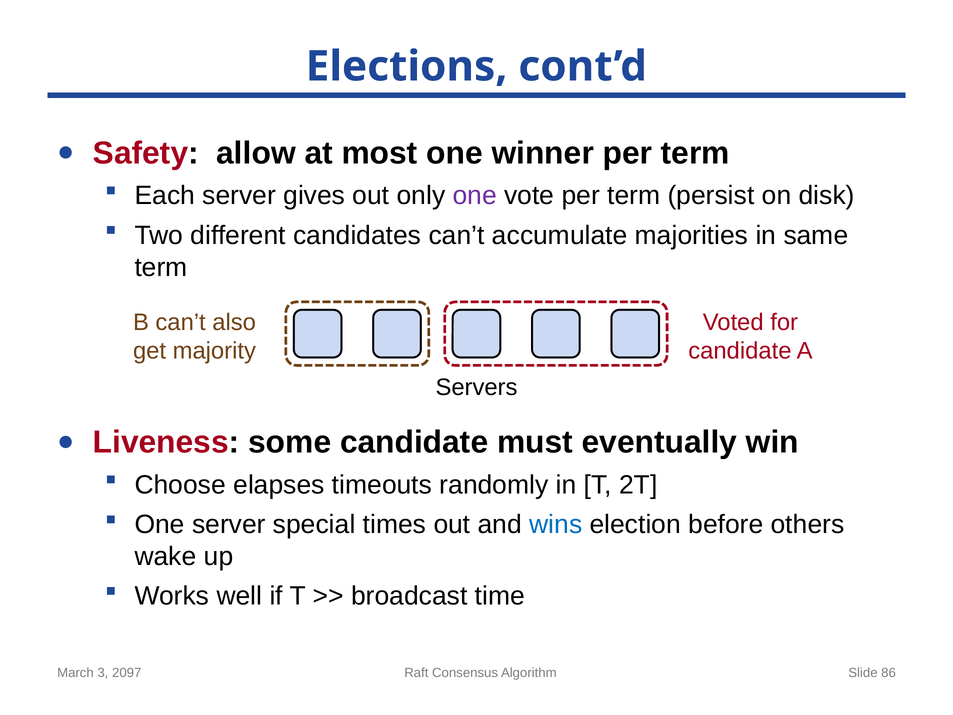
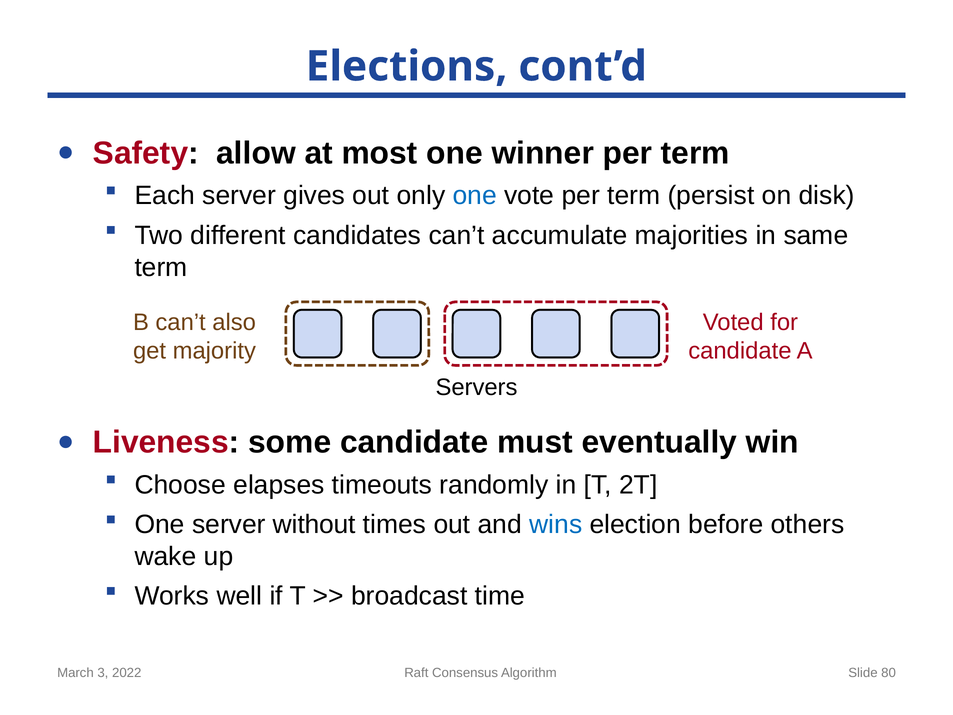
one at (475, 196) colour: purple -> blue
special: special -> without
2097: 2097 -> 2022
86: 86 -> 80
